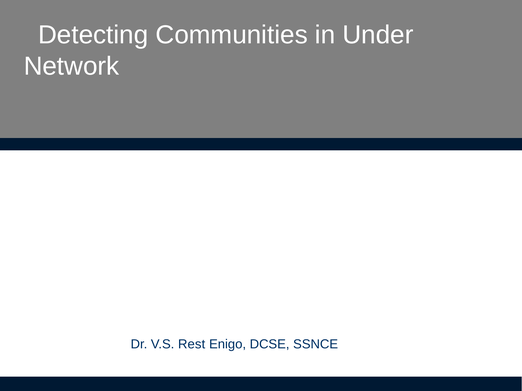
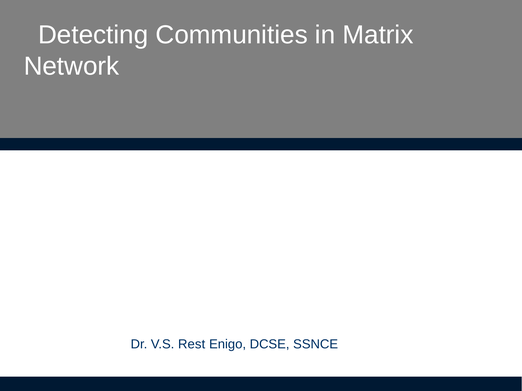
Under: Under -> Matrix
